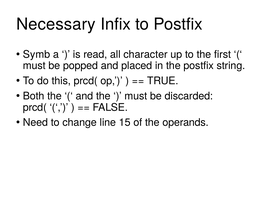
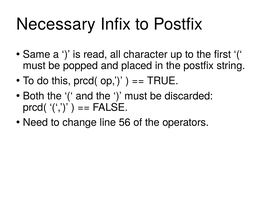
Symb: Symb -> Same
15: 15 -> 56
operands: operands -> operators
